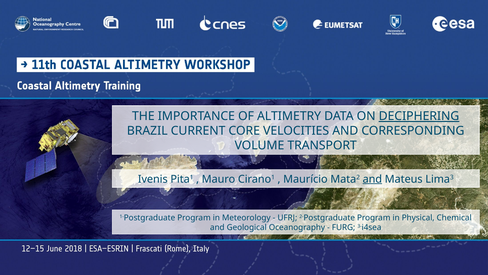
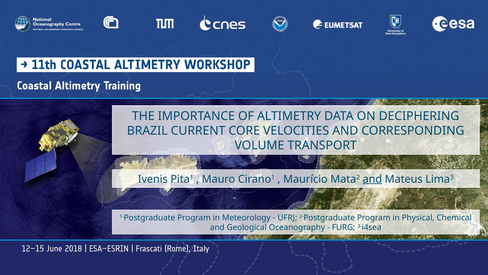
DECIPHERING underline: present -> none
